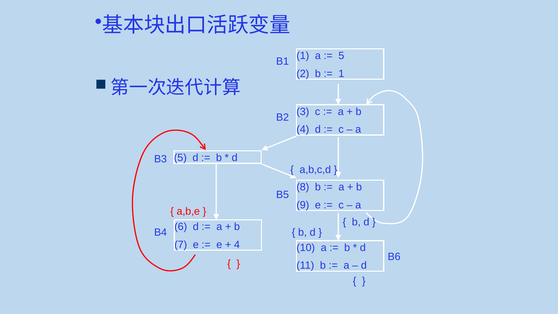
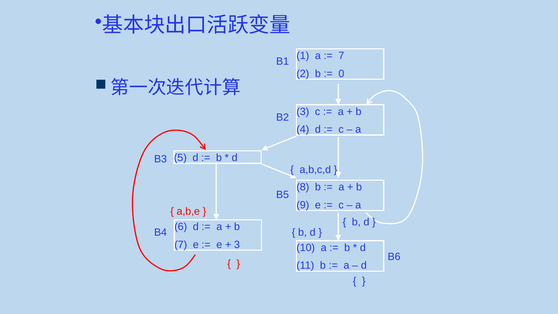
5 at (341, 56): 5 -> 7
1 at (341, 74): 1 -> 0
4 at (237, 244): 4 -> 3
